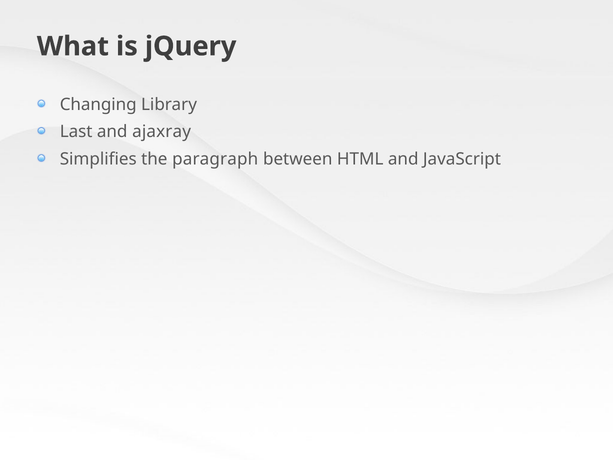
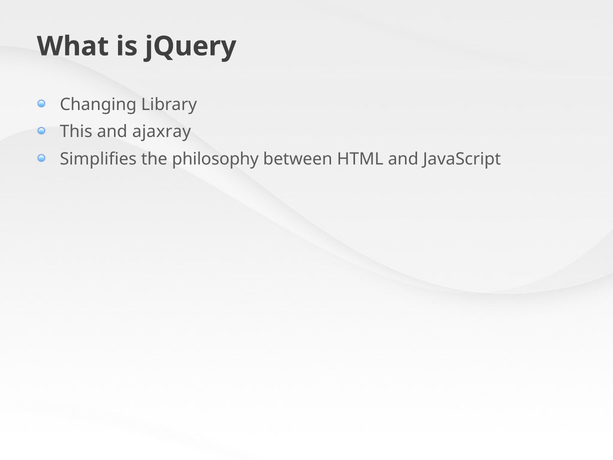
Last: Last -> This
paragraph: paragraph -> philosophy
